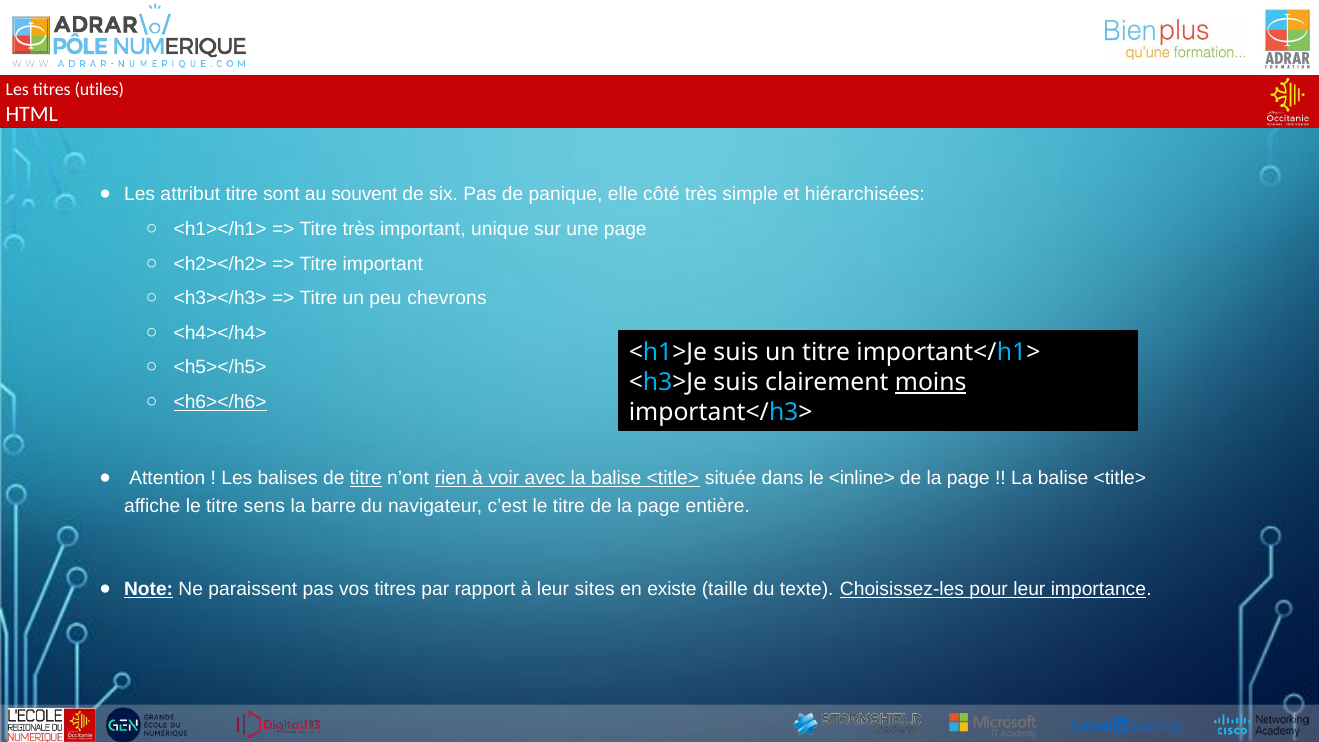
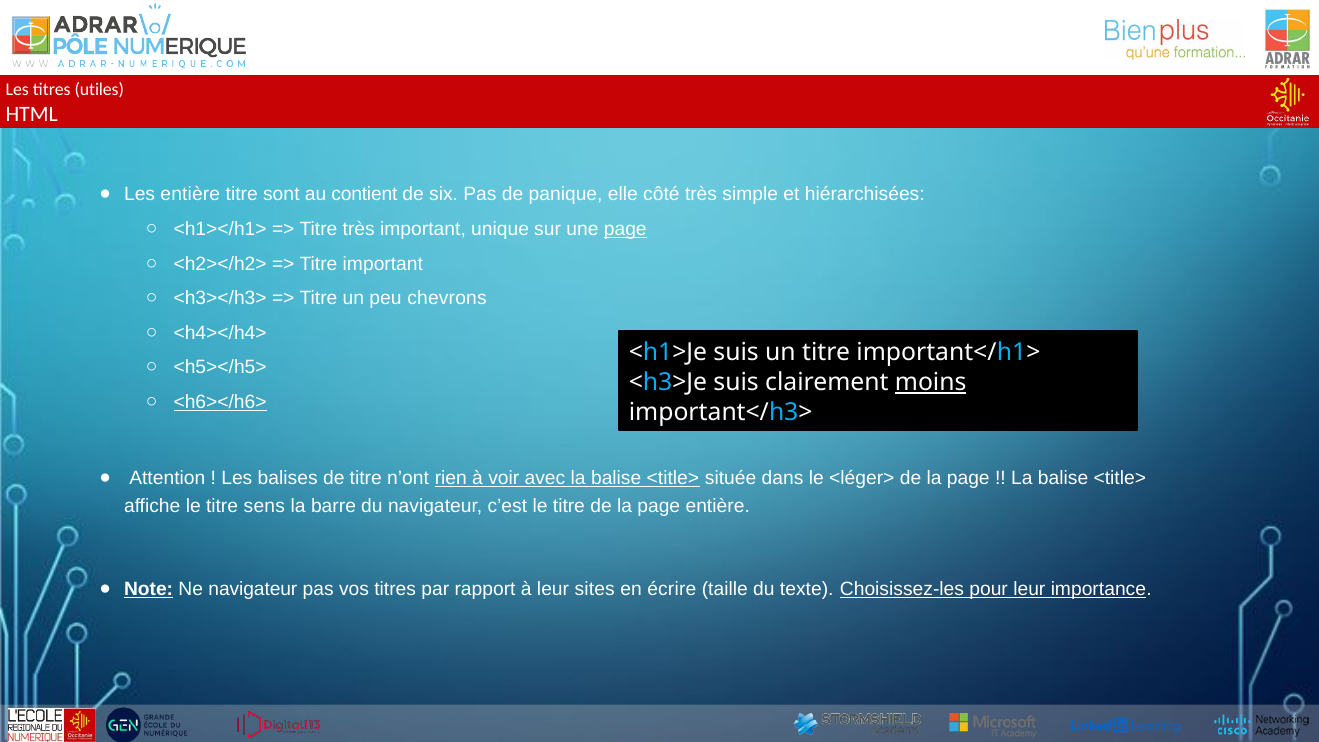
Les attribut: attribut -> entière
souvent: souvent -> contient
page at (625, 229) underline: none -> present
titre at (366, 478) underline: present -> none
<inline>: <inline> -> <léger>
Ne paraissent: paraissent -> navigateur
existe: existe -> écrire
